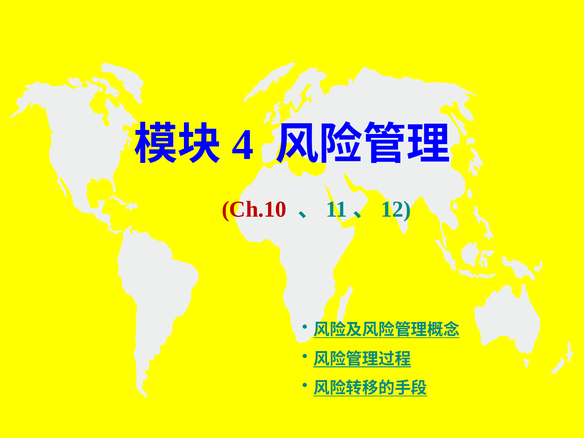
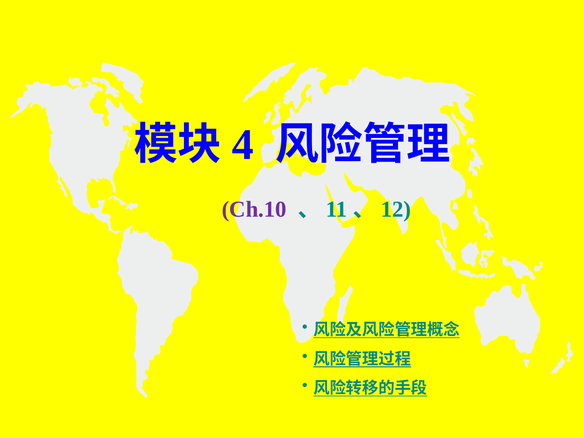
Ch.10 colour: red -> purple
